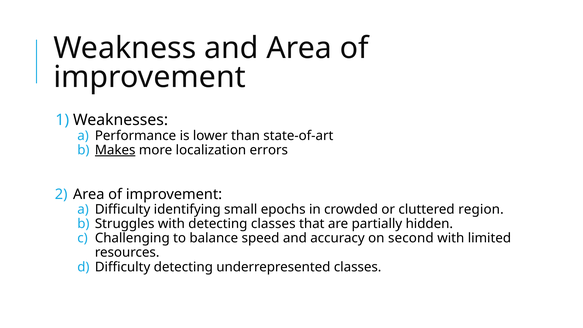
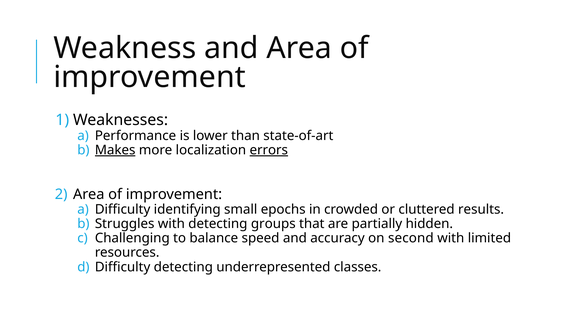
errors underline: none -> present
region: region -> results
detecting classes: classes -> groups
